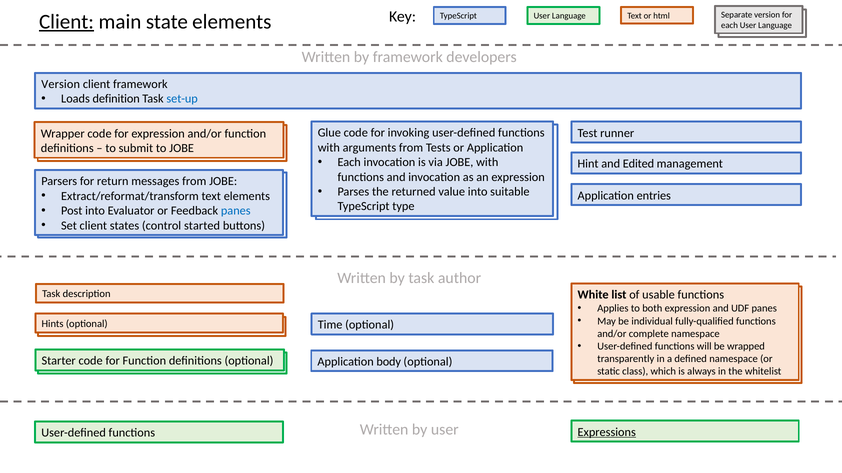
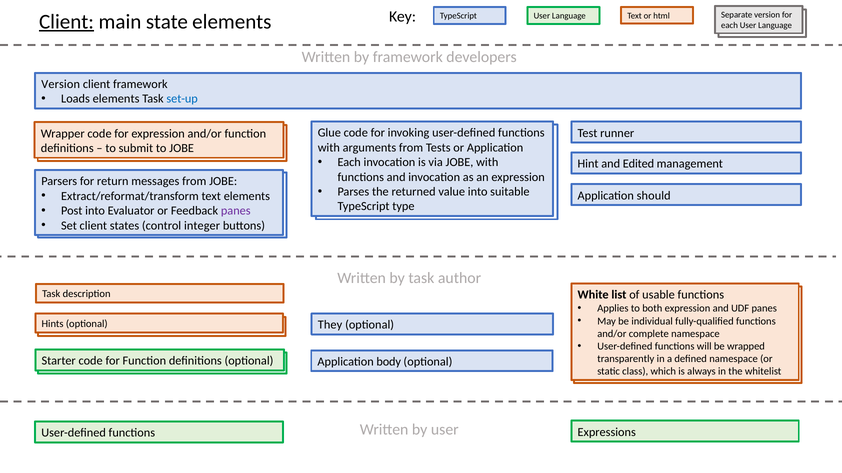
Loads definition: definition -> elements
entries: entries -> should
panes at (236, 211) colour: blue -> purple
started: started -> integer
Time: Time -> They
Expressions underline: present -> none
